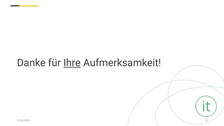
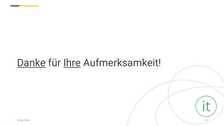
Danke underline: none -> present
